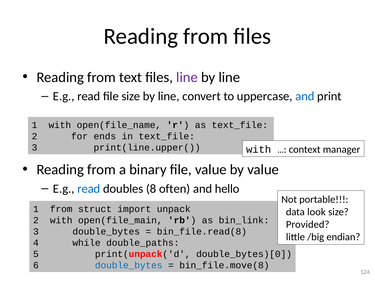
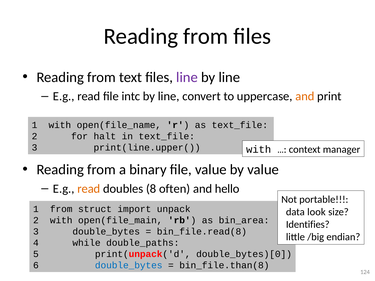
file size: size -> intc
and at (305, 96) colour: blue -> orange
ends: ends -> halt
read at (89, 189) colour: blue -> orange
bin_link: bin_link -> bin_area
Provided: Provided -> Identifies
bin_file.move(8: bin_file.move(8 -> bin_file.than(8
